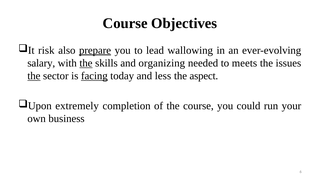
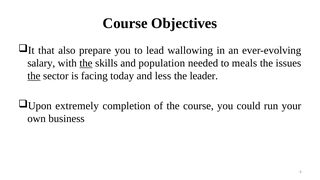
risk: risk -> that
prepare underline: present -> none
organizing: organizing -> population
meets: meets -> meals
facing underline: present -> none
aspect: aspect -> leader
